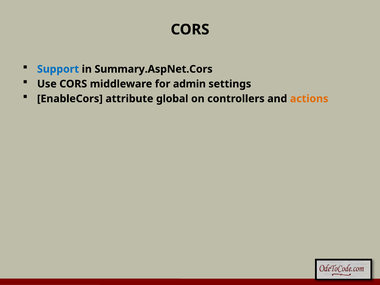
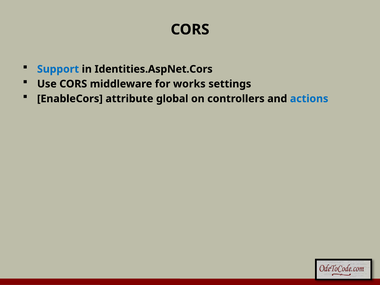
Summary.AspNet.Cors: Summary.AspNet.Cors -> Identities.AspNet.Cors
admin: admin -> works
actions colour: orange -> blue
